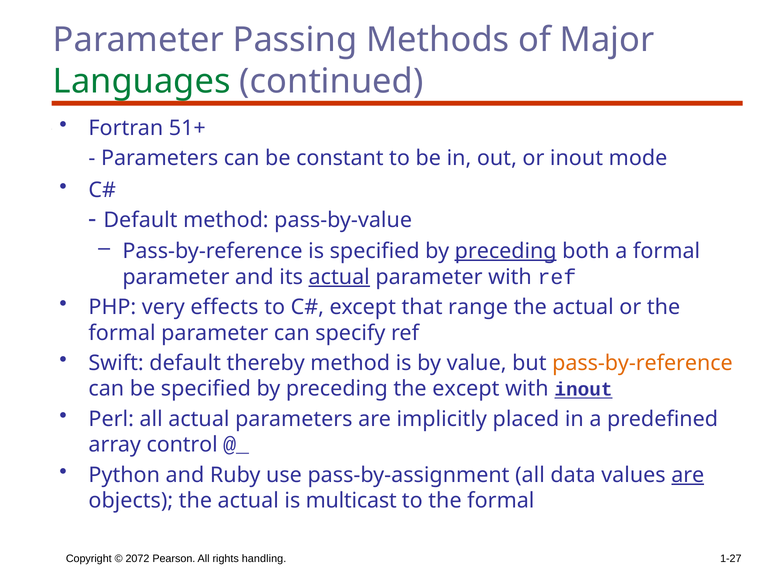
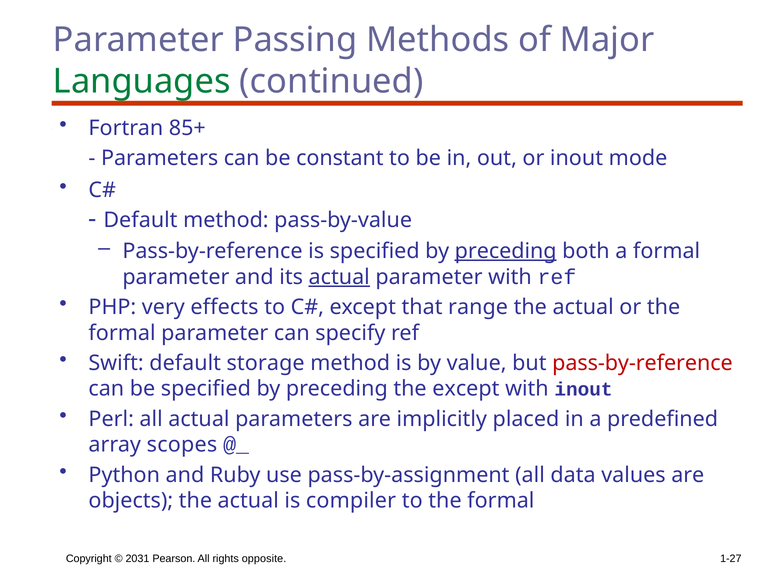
51+: 51+ -> 85+
thereby: thereby -> storage
pass-by-reference at (642, 363) colour: orange -> red
inout at (583, 390) underline: present -> none
control: control -> scopes
are at (688, 475) underline: present -> none
multicast: multicast -> compiler
2072: 2072 -> 2031
handling: handling -> opposite
